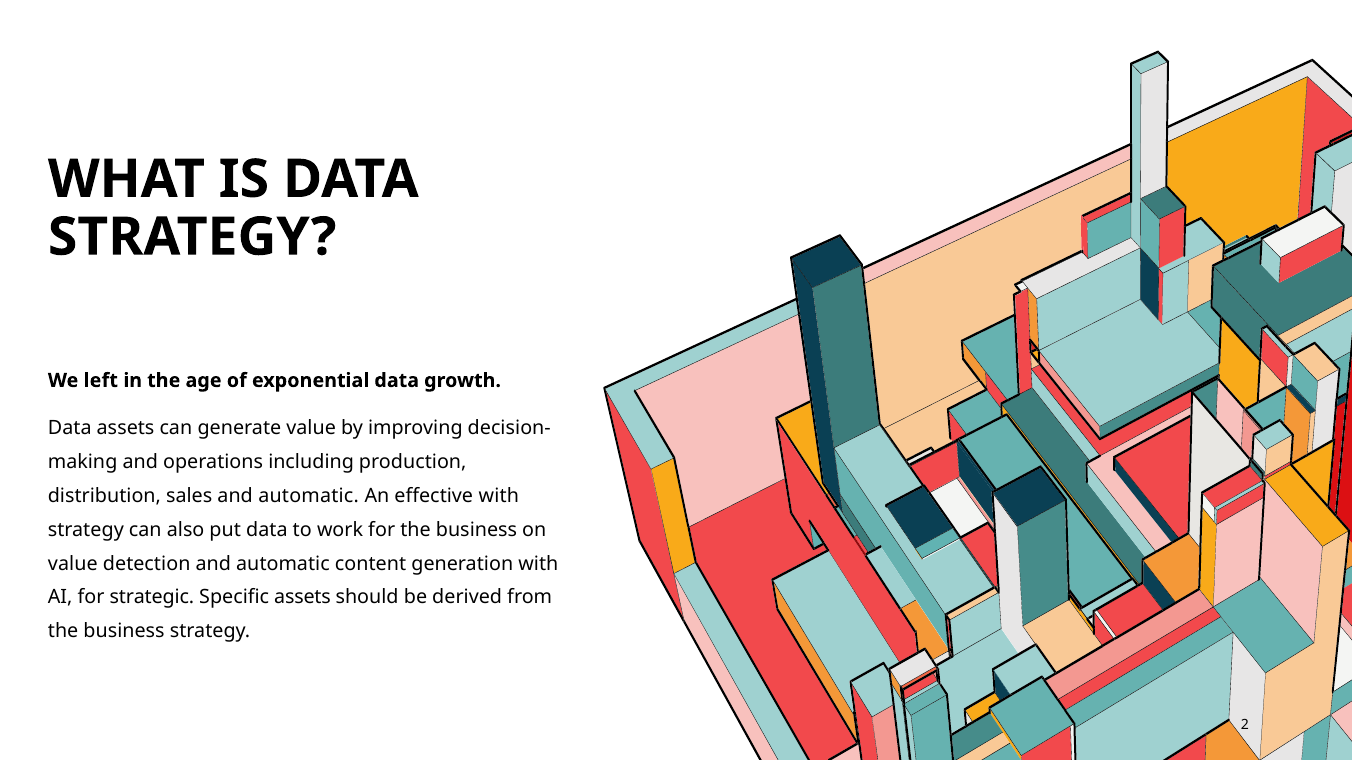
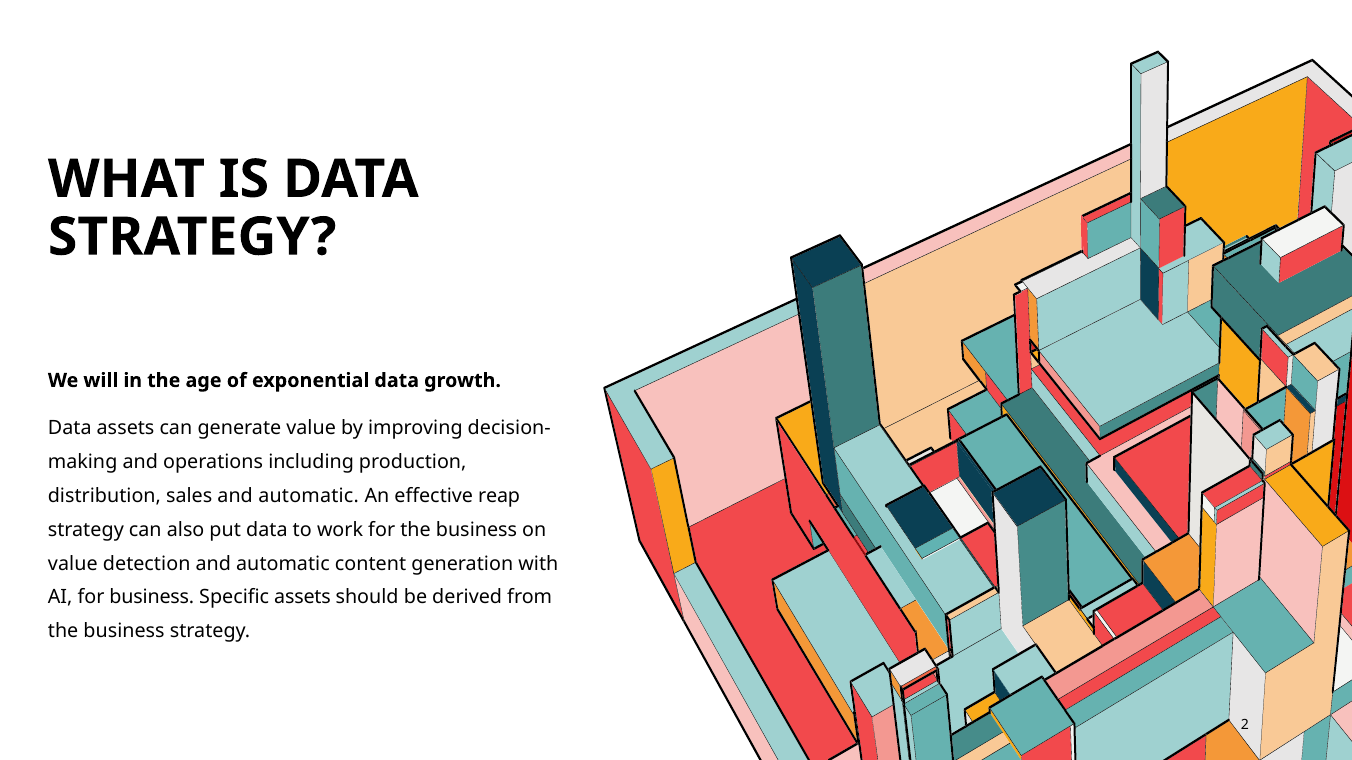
left: left -> will
effective with: with -> reap
for strategic: strategic -> business
